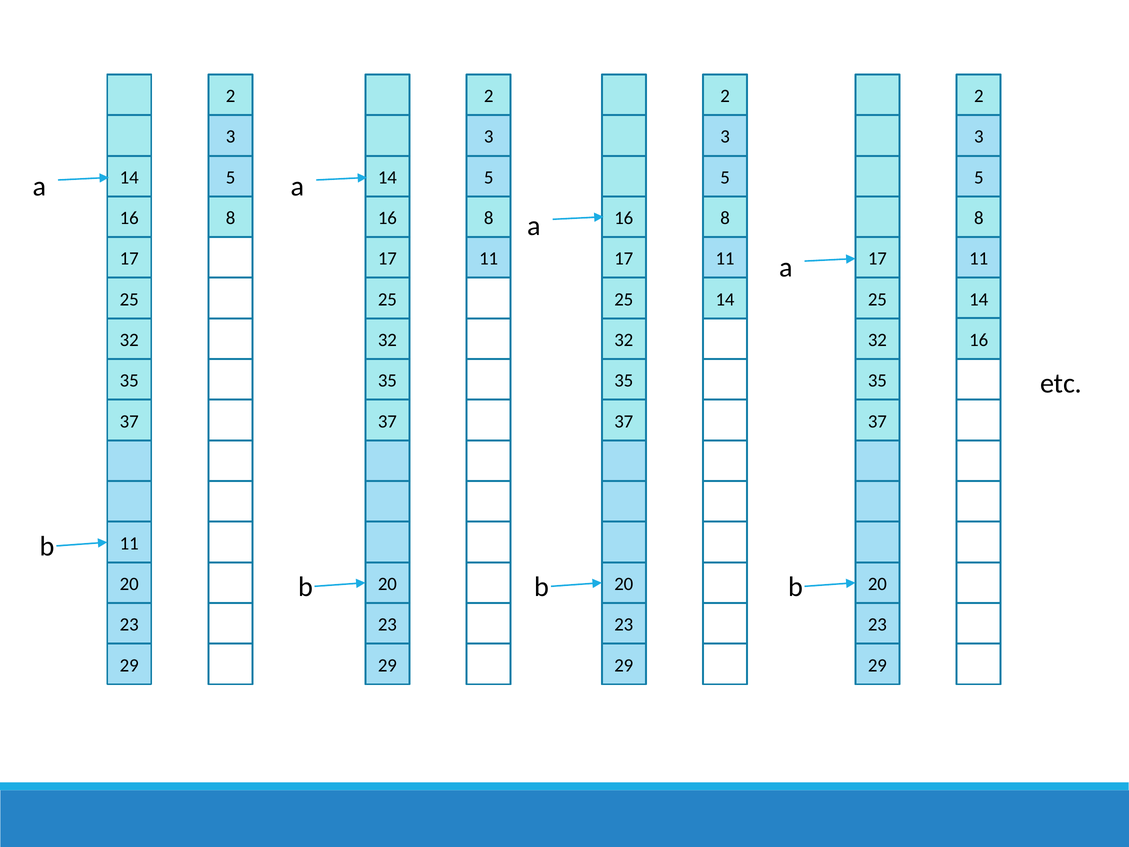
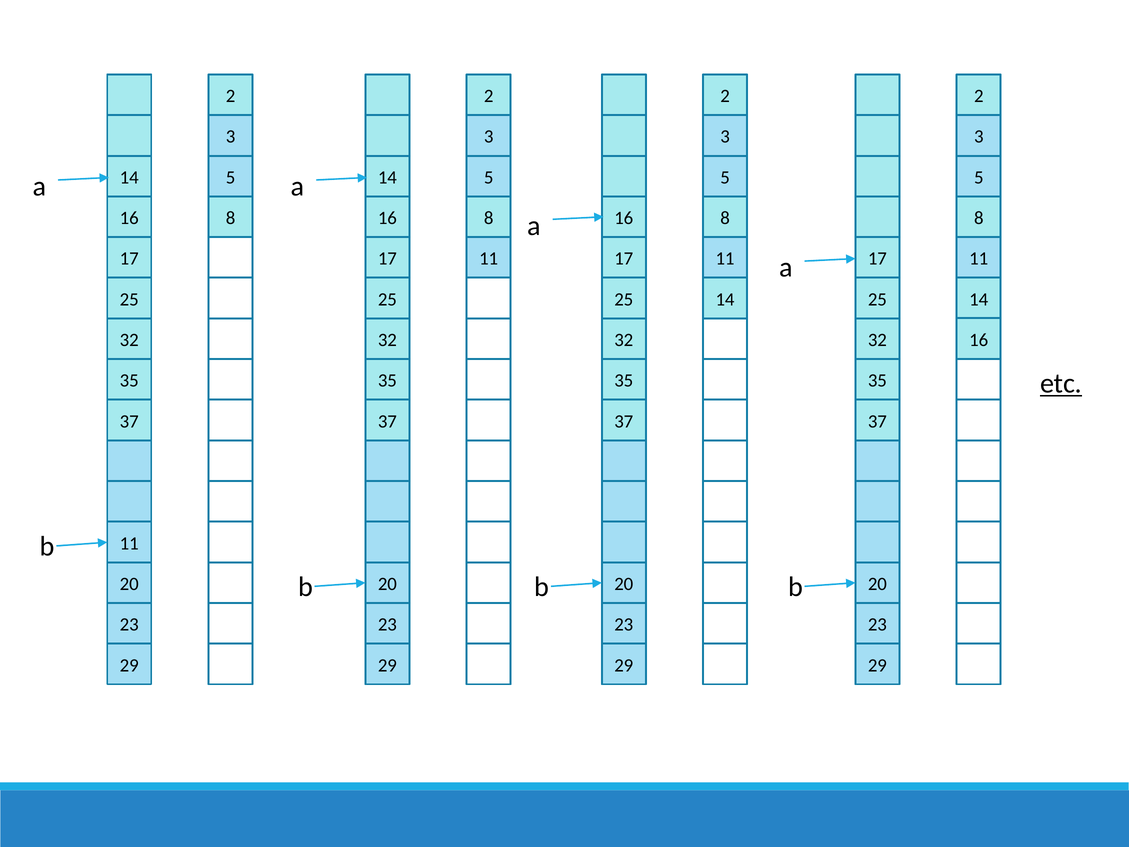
etc underline: none -> present
